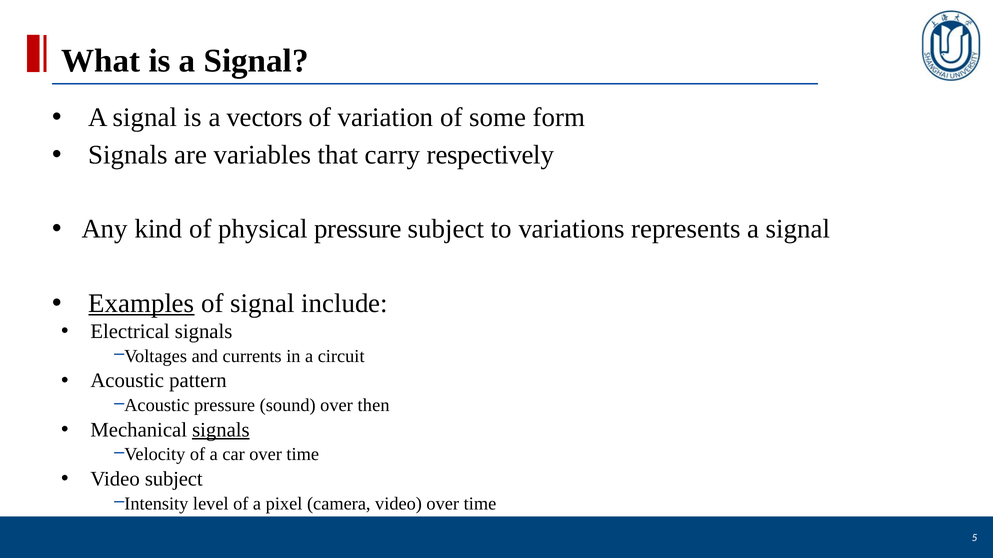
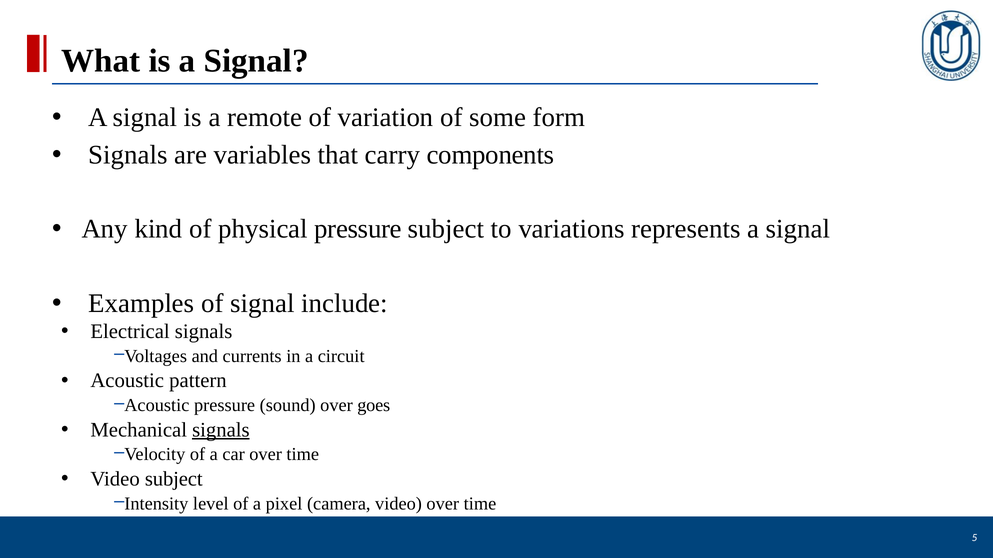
vectors: vectors -> remote
respectively: respectively -> components
Examples underline: present -> none
then: then -> goes
